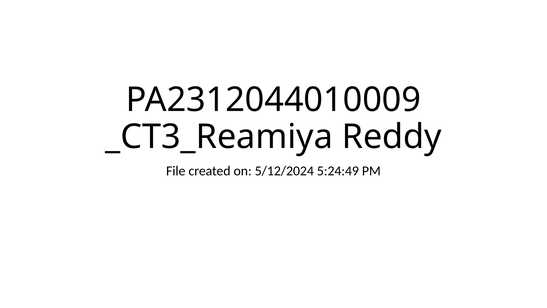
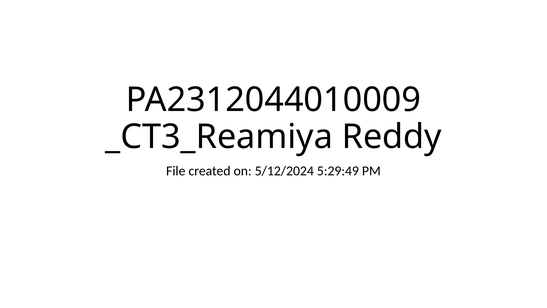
5:24:49: 5:24:49 -> 5:29:49
